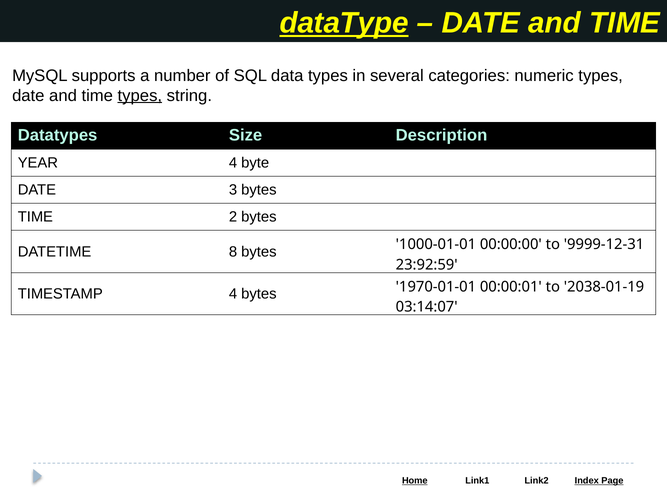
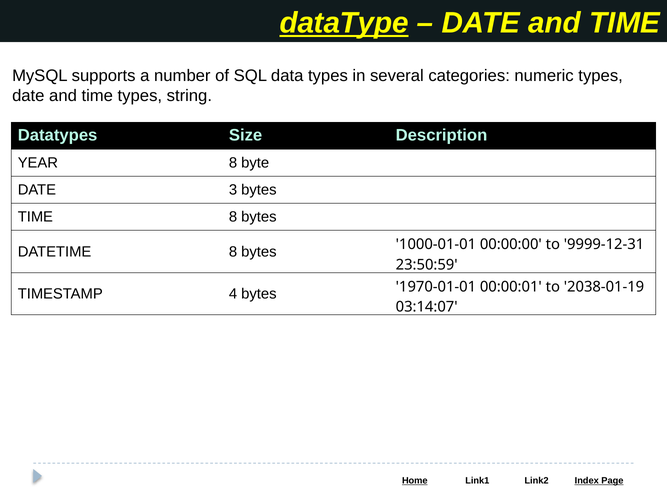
types at (140, 96) underline: present -> none
YEAR 4: 4 -> 8
TIME 2: 2 -> 8
23:92:59: 23:92:59 -> 23:50:59
